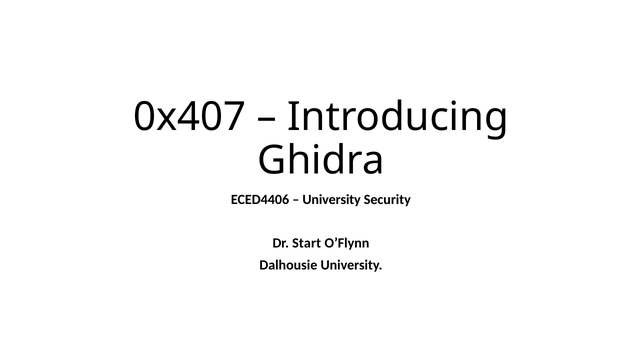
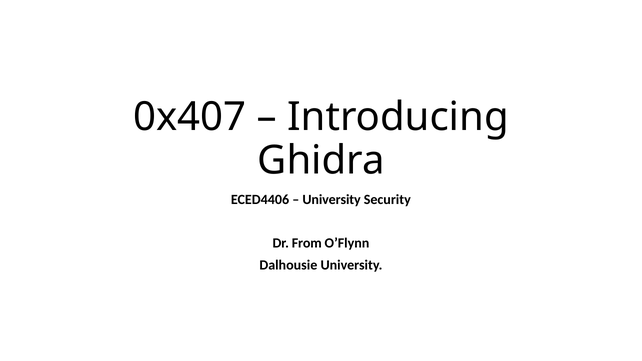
Start: Start -> From
